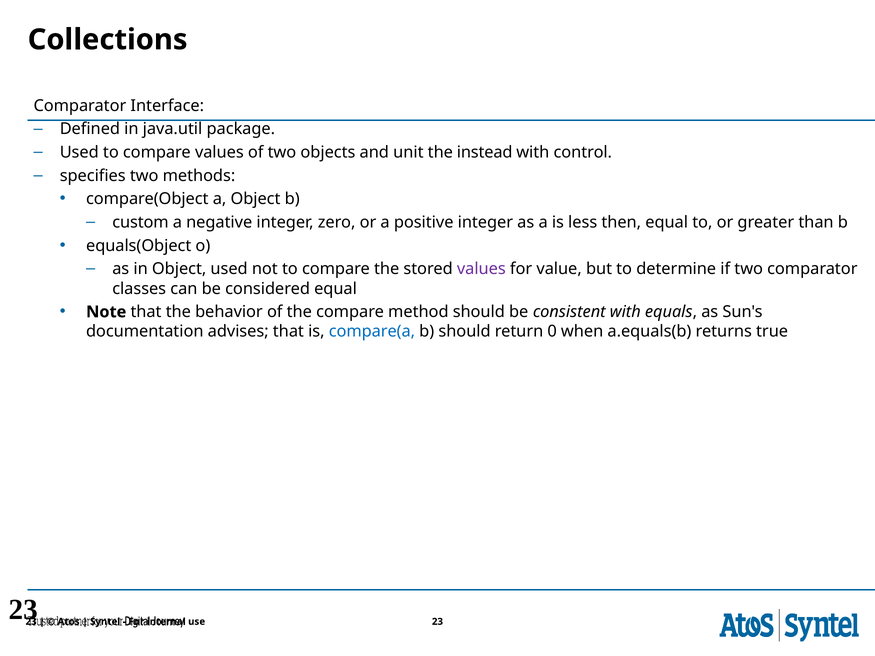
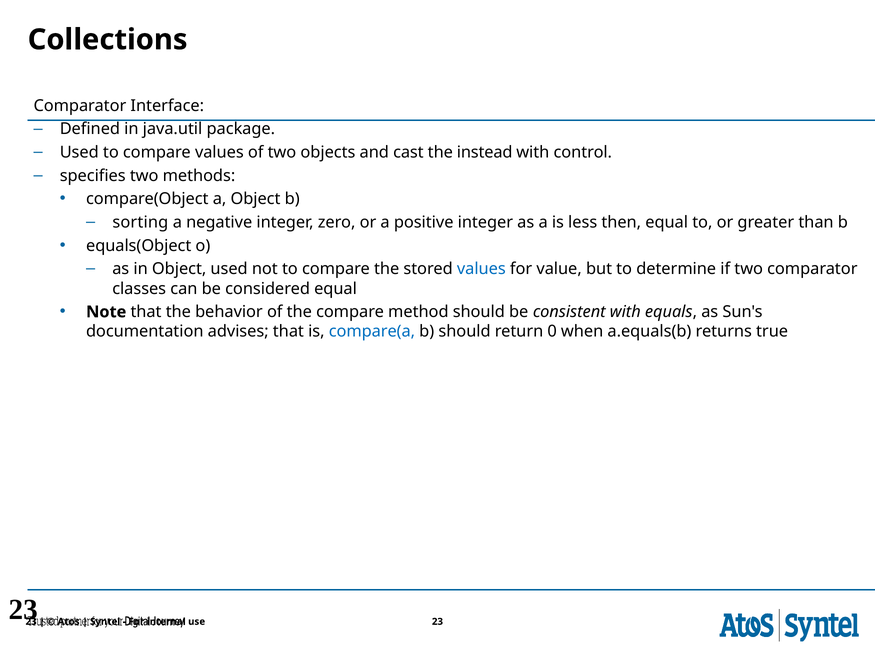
unit: unit -> cast
custom: custom -> sorting
values at (481, 269) colour: purple -> blue
